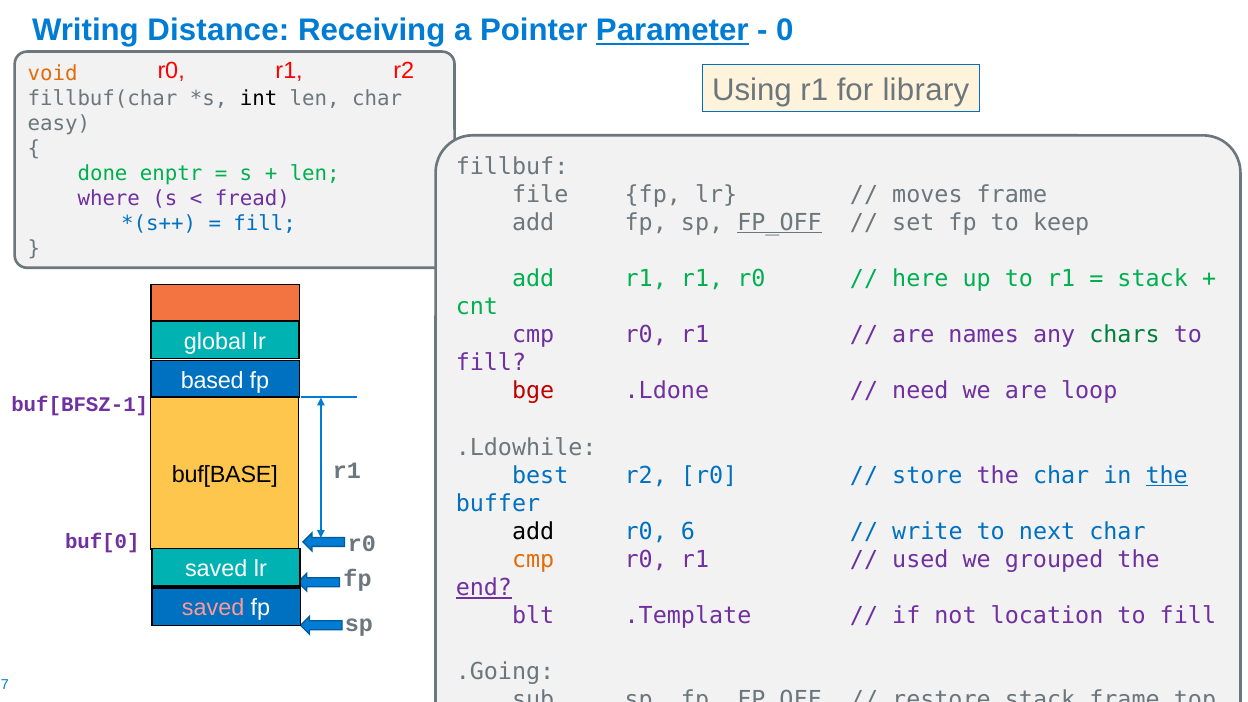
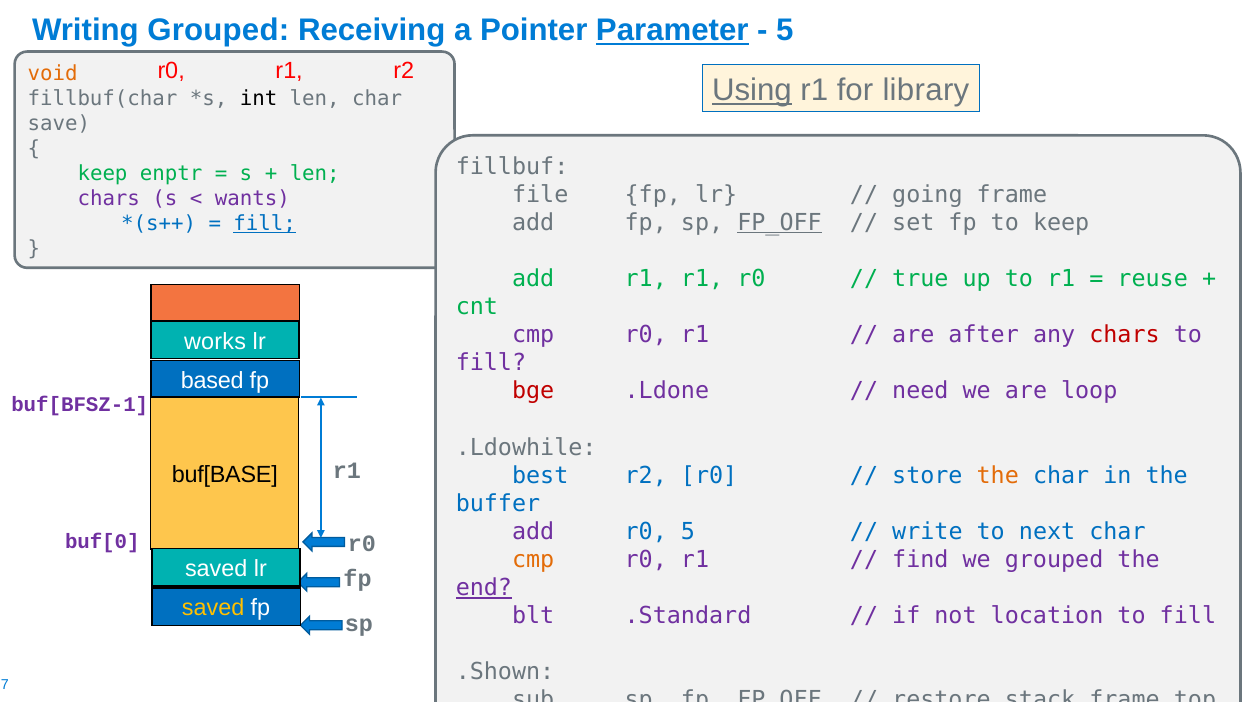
Writing Distance: Distance -> Grouped
0 at (785, 30): 0 -> 5
Using underline: none -> present
easy: easy -> save
done at (103, 174): done -> keep
moves: moves -> going
where at (109, 199): where -> chars
fread: fread -> wants
fill at (265, 223) underline: none -> present
here: here -> true
stack at (1153, 279): stack -> reuse
names: names -> after
chars at (1124, 335) colour: green -> red
global: global -> works
the at (998, 475) colour: purple -> orange
the at (1167, 475) underline: present -> none
add at (533, 532) colour: black -> purple
r0 6: 6 -> 5
used: used -> find
saved at (213, 608) colour: pink -> yellow
.Template: .Template -> .Standard
.Going: .Going -> .Shown
